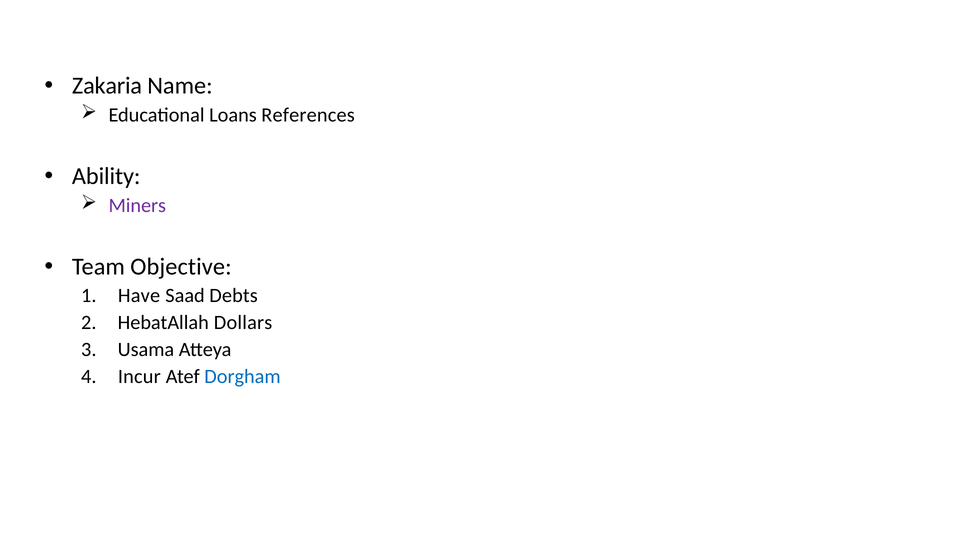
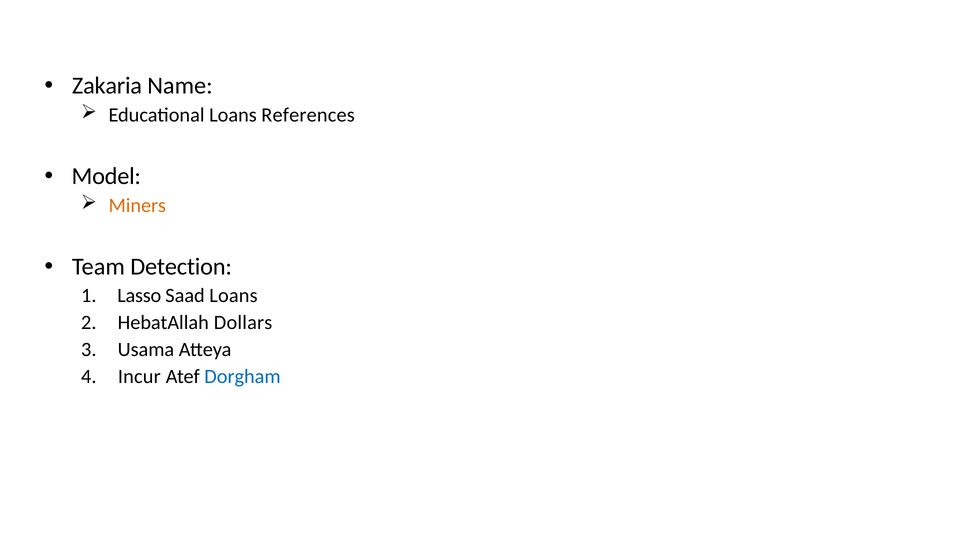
Ability: Ability -> Model
Miners colour: purple -> orange
Objective: Objective -> Detection
Have: Have -> Lasso
Saad Debts: Debts -> Loans
